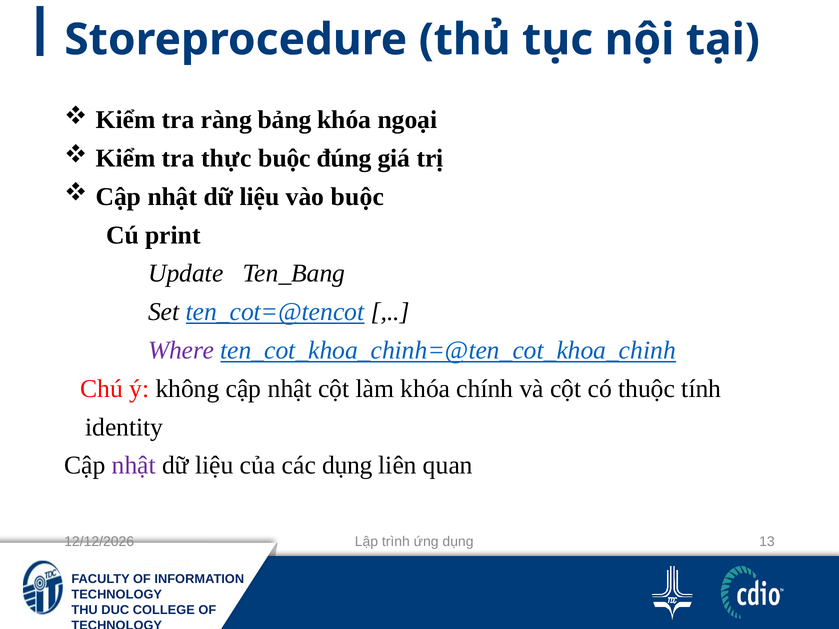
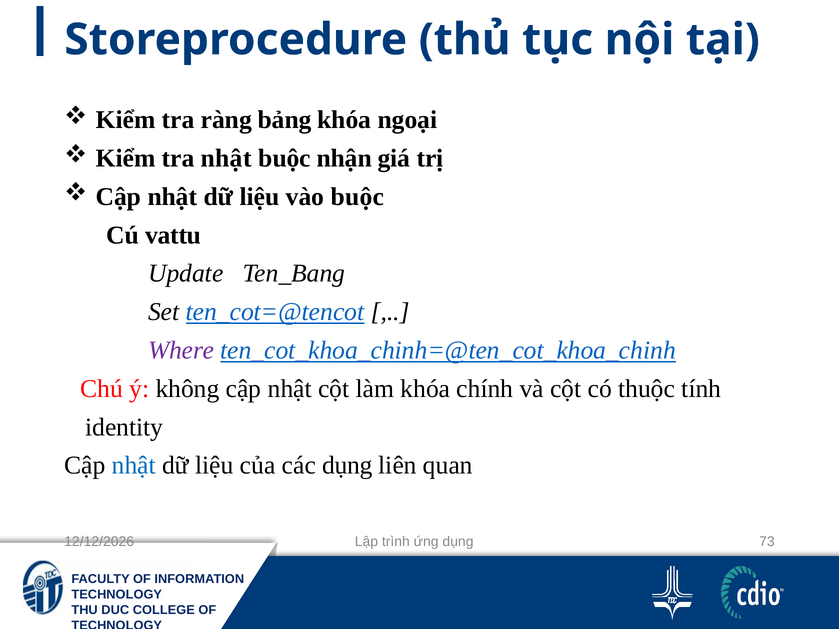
tra thực: thực -> nhật
đúng: đúng -> nhận
print: print -> vattu
nhật at (134, 466) colour: purple -> blue
13: 13 -> 73
